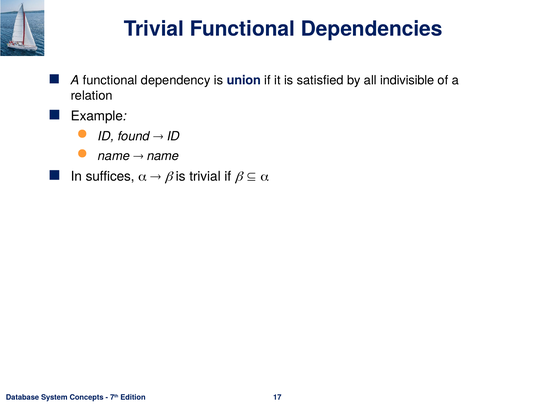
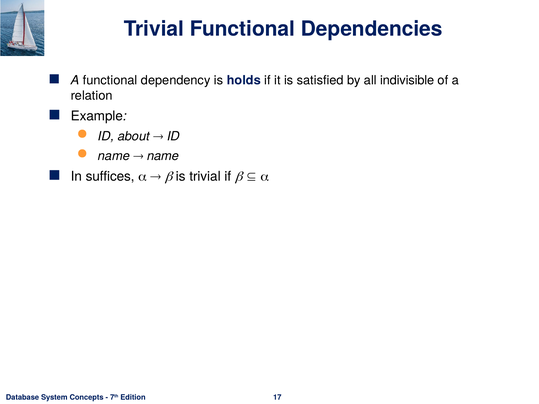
union: union -> holds
found: found -> about
